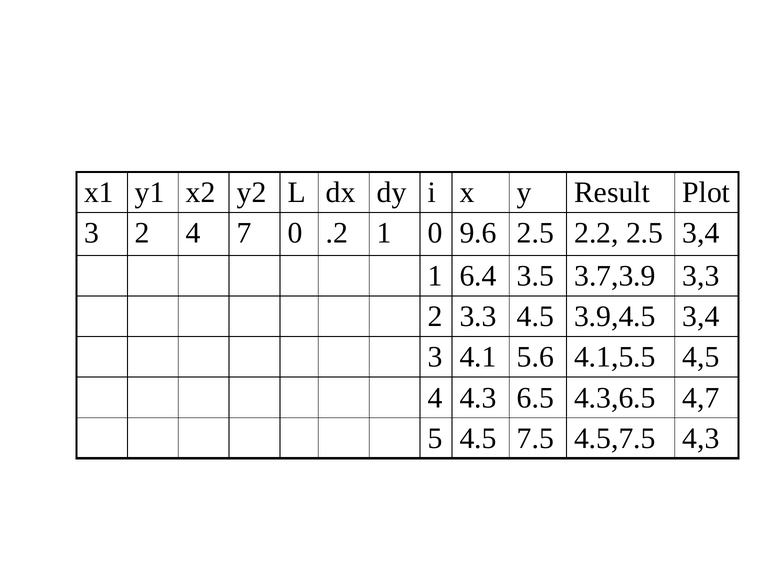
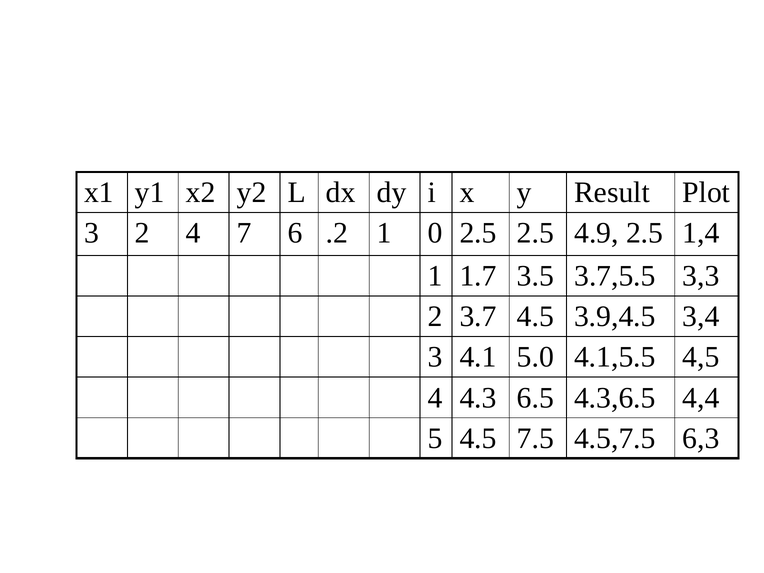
7 0: 0 -> 6
0 9.6: 9.6 -> 2.5
2.2: 2.2 -> 4.9
2.5 3,4: 3,4 -> 1,4
6.4: 6.4 -> 1.7
3.7,3.9: 3.7,3.9 -> 3.7,5.5
3.3: 3.3 -> 3.7
5.6: 5.6 -> 5.0
4,7: 4,7 -> 4,4
4,3: 4,3 -> 6,3
